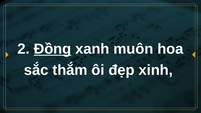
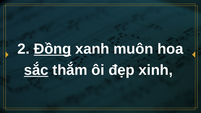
sắc underline: none -> present
